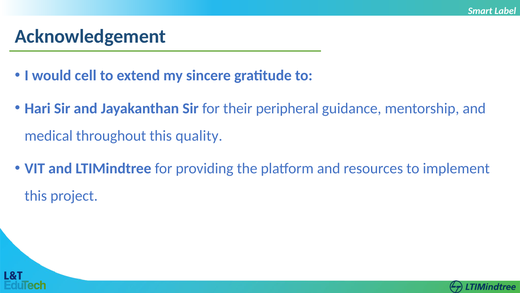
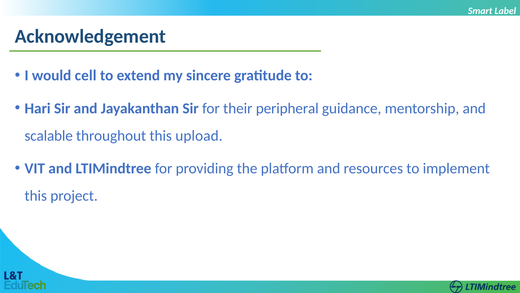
medical: medical -> scalable
quality: quality -> upload
